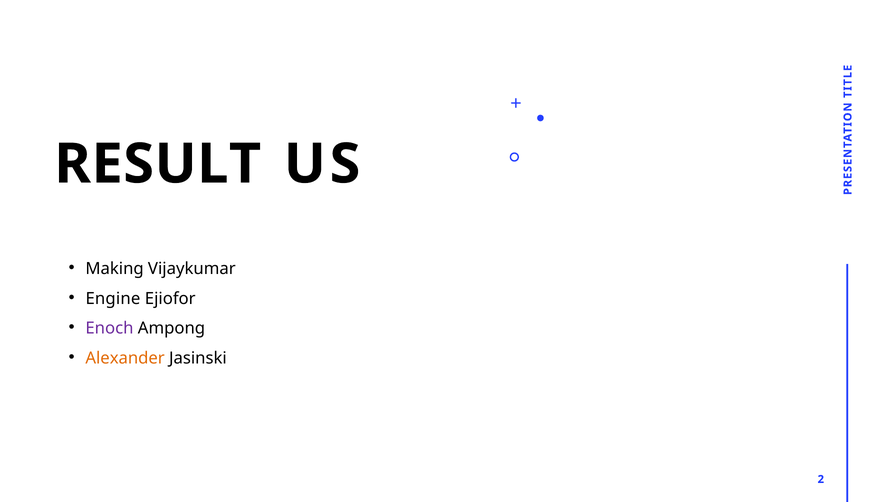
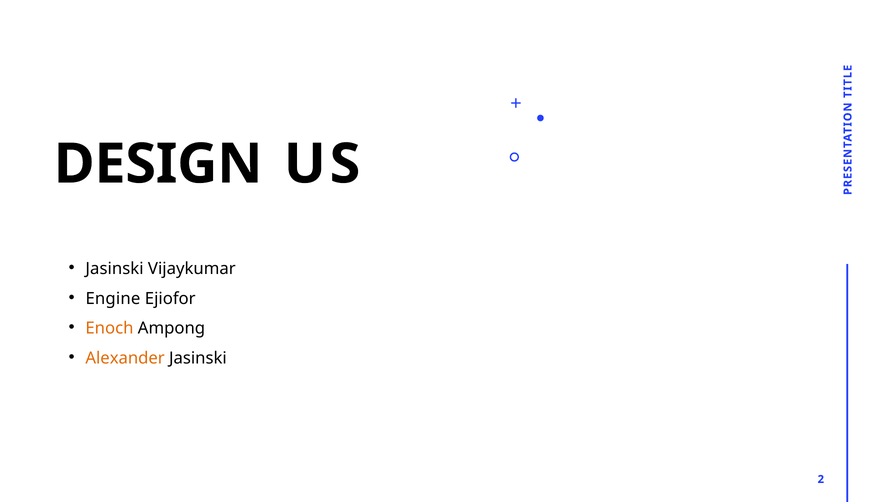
RESULT: RESULT -> DESIGN
Making at (115, 269): Making -> Jasinski
Enoch colour: purple -> orange
